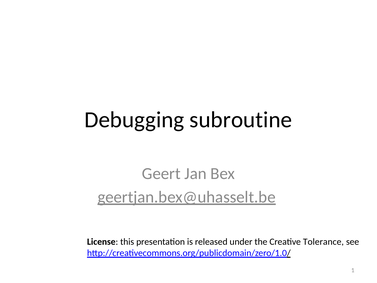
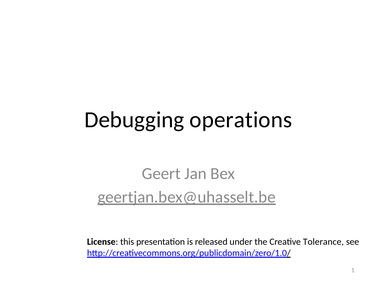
subroutine: subroutine -> operations
